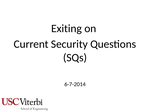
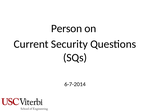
Exiting: Exiting -> Person
